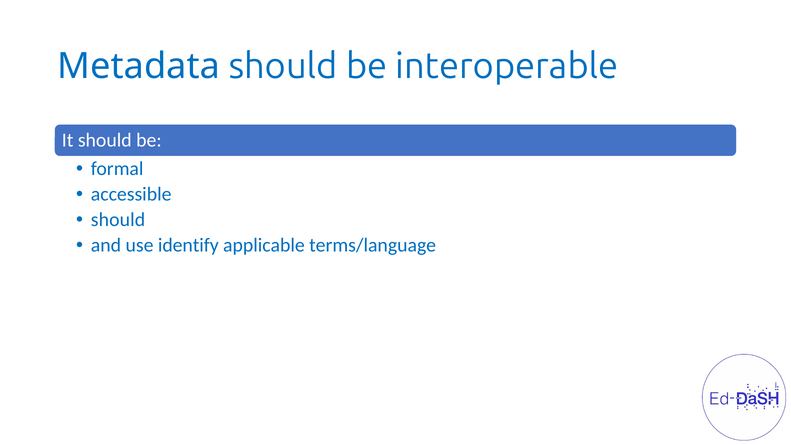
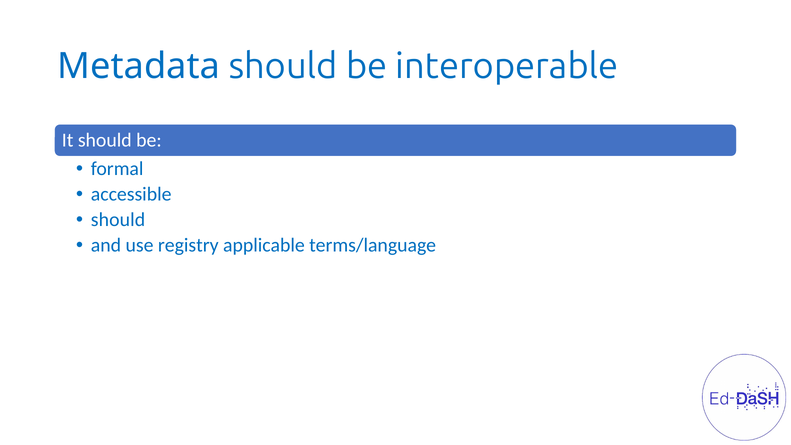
identify: identify -> registry
